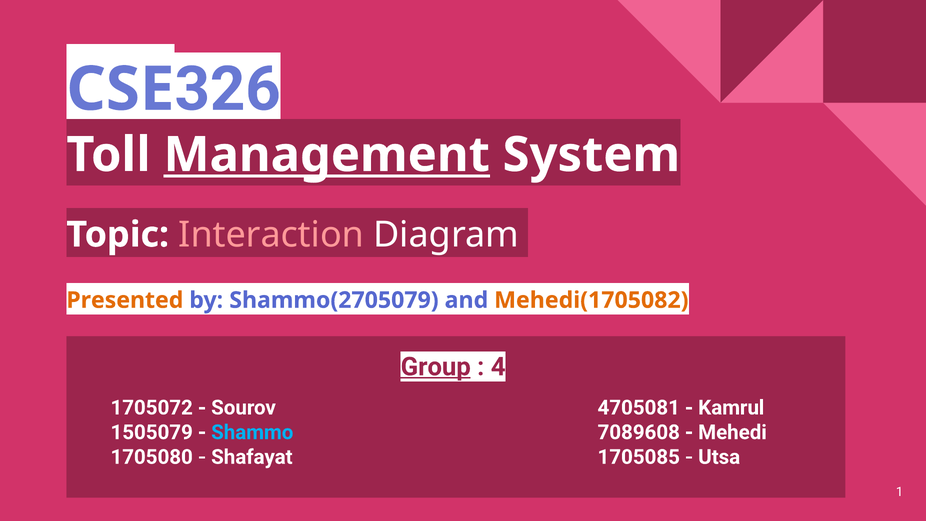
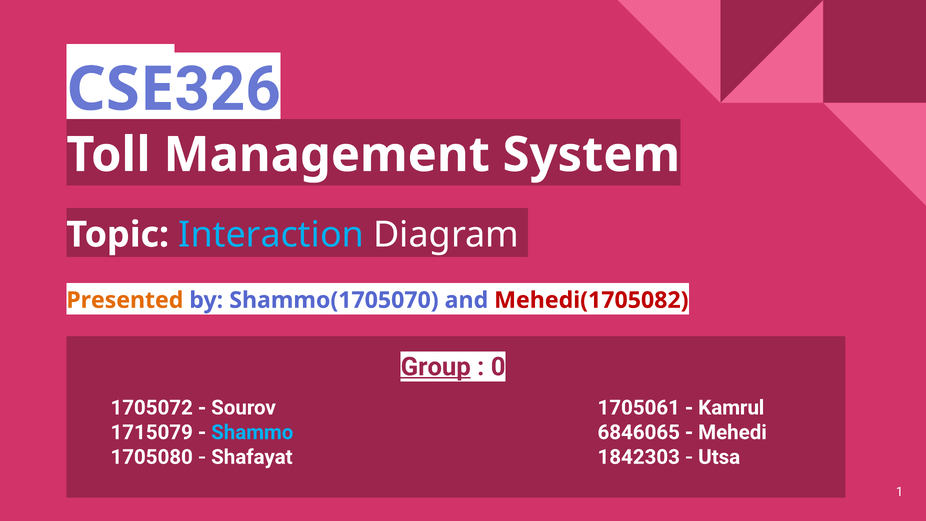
Management underline: present -> none
Interaction colour: pink -> light blue
Shammo(2705079: Shammo(2705079 -> Shammo(1705070
Mehedi(1705082 colour: orange -> red
4: 4 -> 0
4705081: 4705081 -> 1705061
1505079: 1505079 -> 1715079
7089608: 7089608 -> 6846065
1705085: 1705085 -> 1842303
